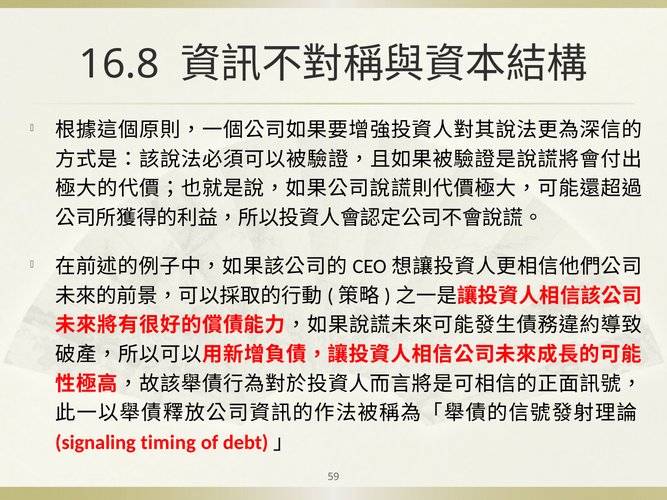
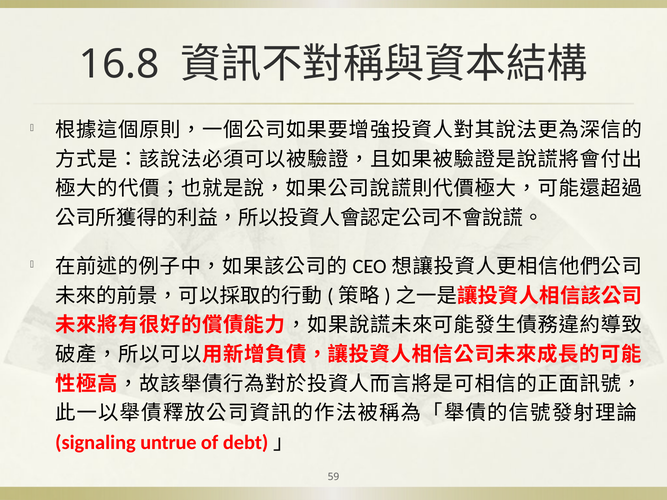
timing: timing -> untrue
